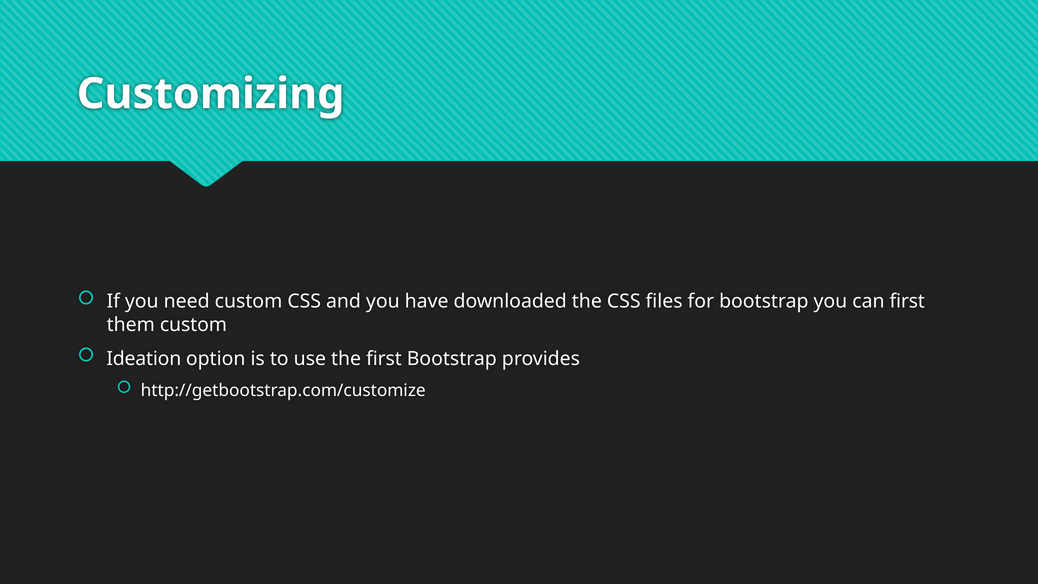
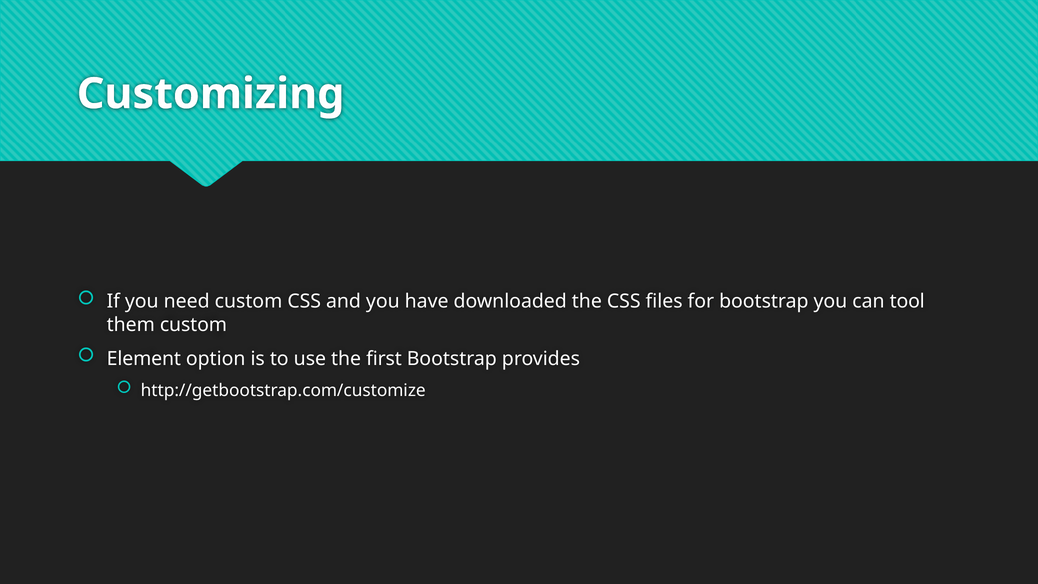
can first: first -> tool
Ideation: Ideation -> Element
